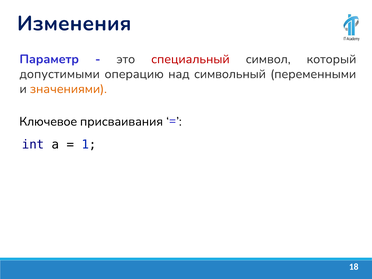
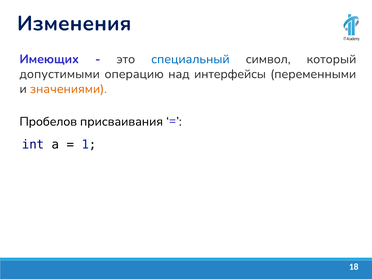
Параметр: Параметр -> Имеющих
специальный colour: red -> blue
символьный: символьный -> интерфейсы
Ключевое: Ключевое -> Пробелов
